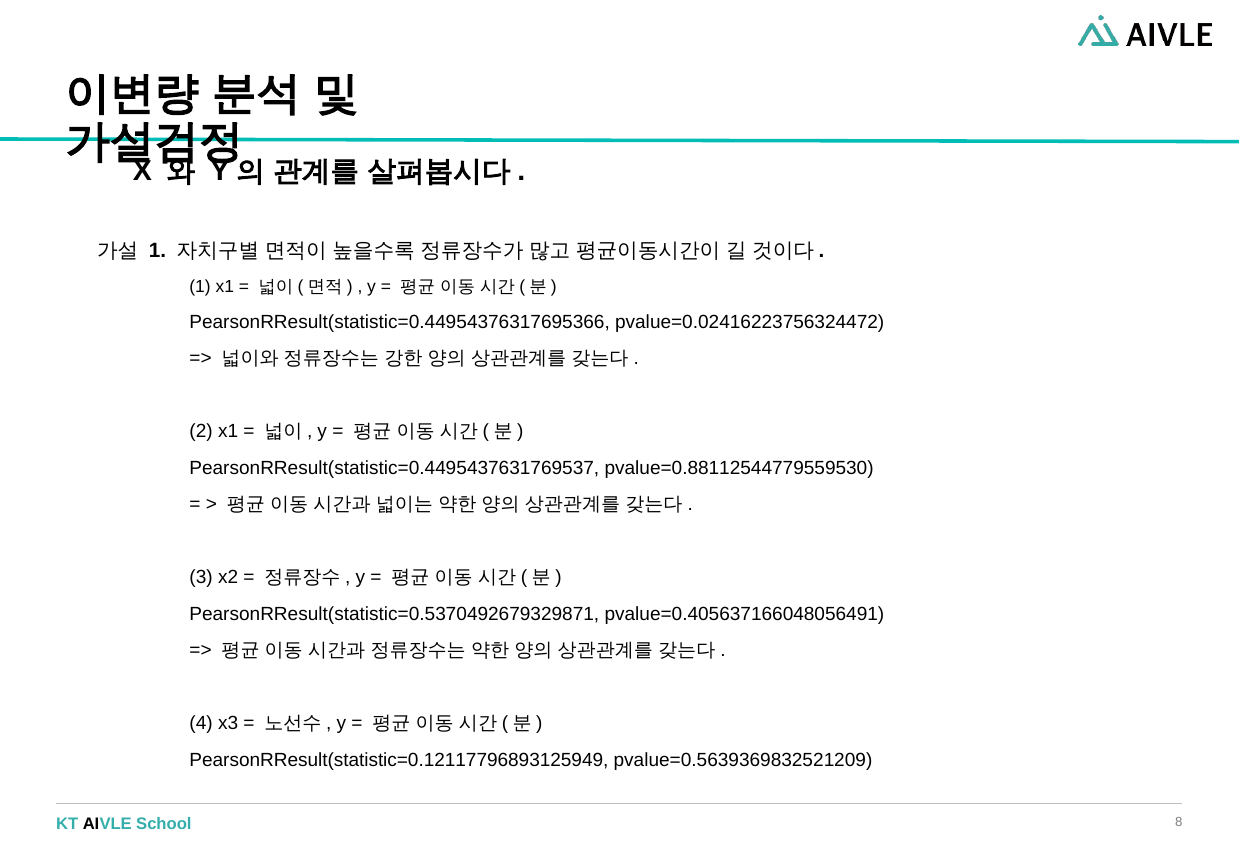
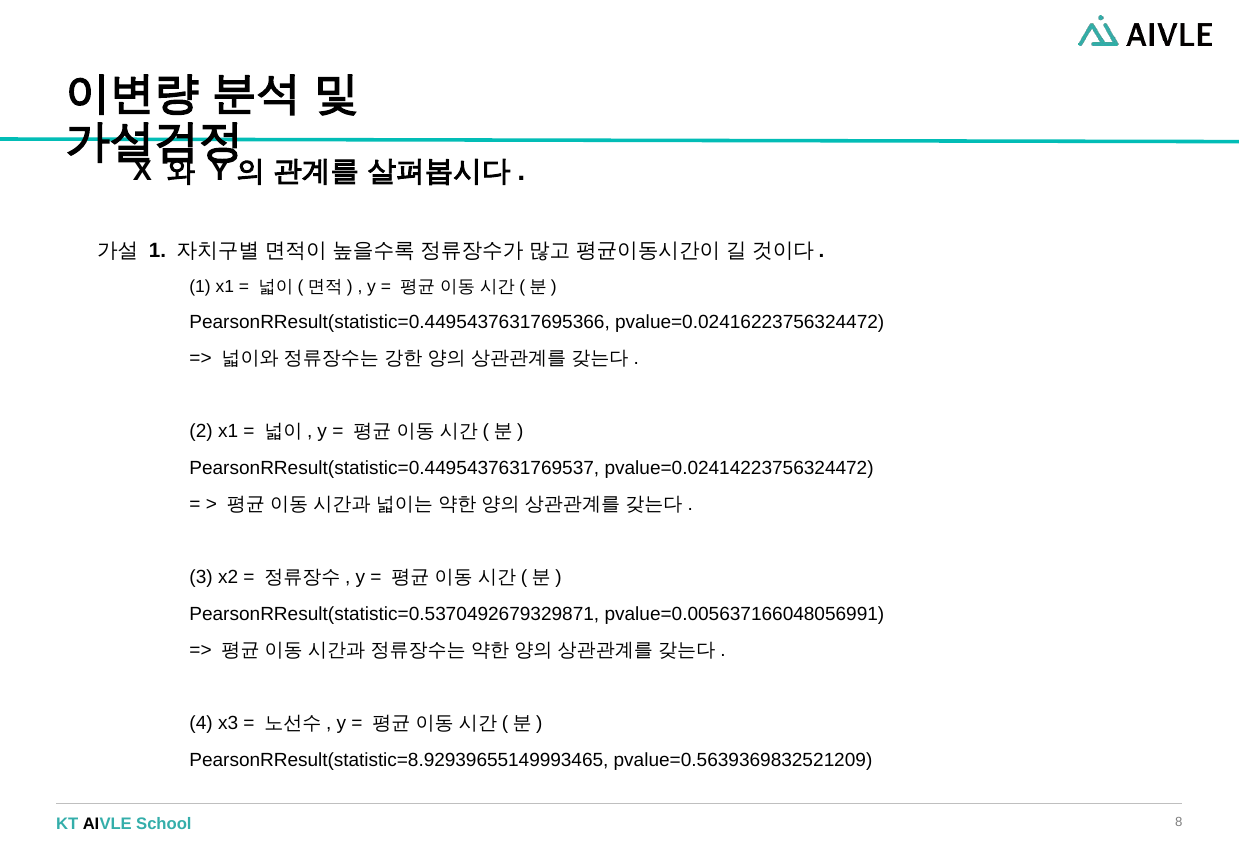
pvalue=0.88112544779559530: pvalue=0.88112544779559530 -> pvalue=0.02414223756324472
pvalue=0.405637166048056491: pvalue=0.405637166048056491 -> pvalue=0.005637166048056991
PearsonRResult(statistic=0.12117796893125949: PearsonRResult(statistic=0.12117796893125949 -> PearsonRResult(statistic=8.92939655149993465
